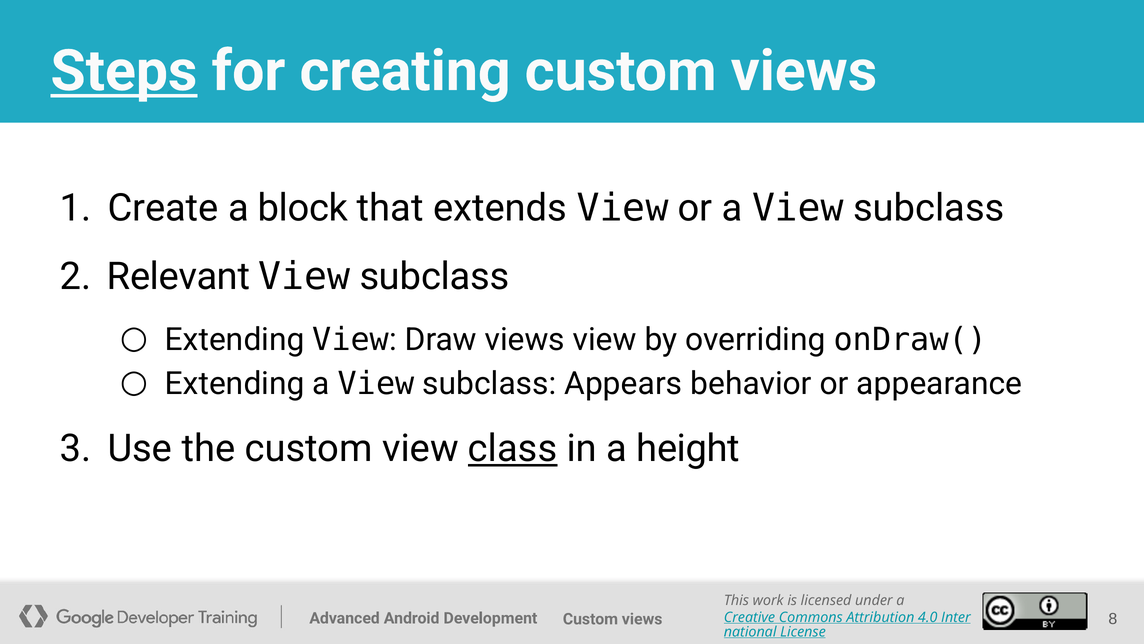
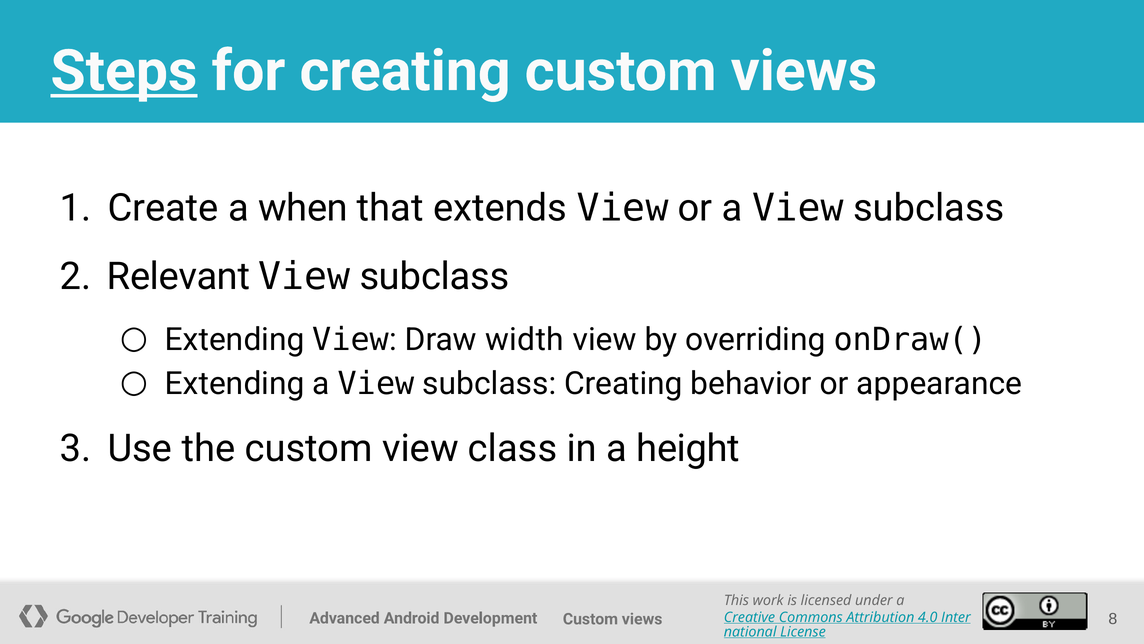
block: block -> when
Draw views: views -> width
subclass Appears: Appears -> Creating
class underline: present -> none
